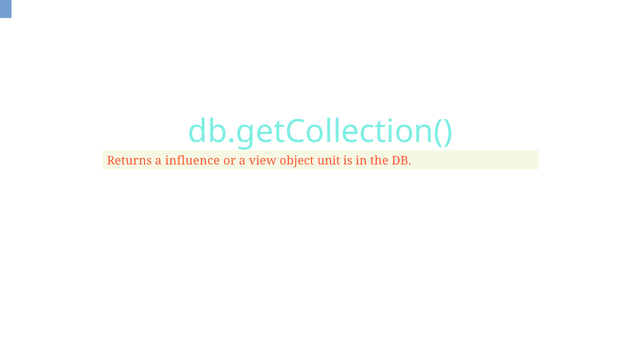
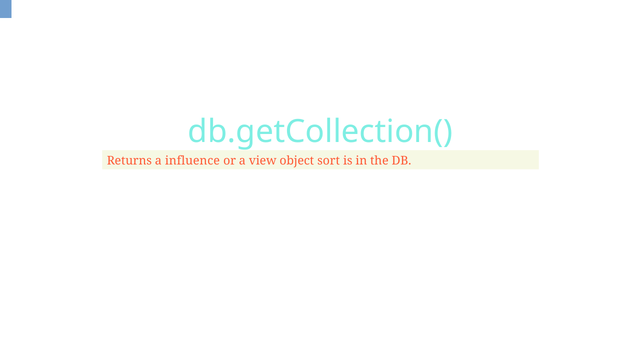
unit: unit -> sort
